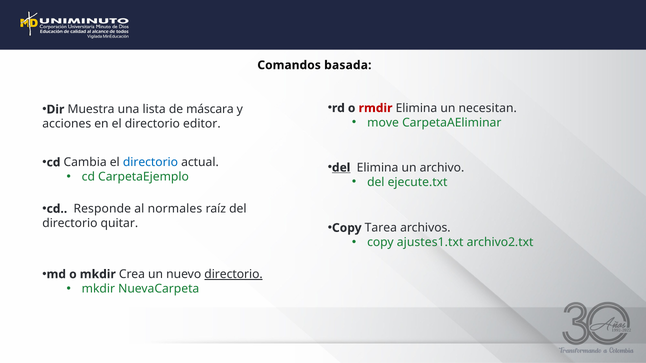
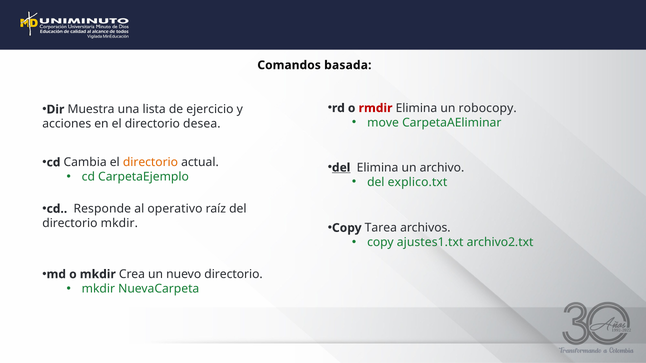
necesitan: necesitan -> robocopy
máscara: máscara -> ejercicio
editor: editor -> desea
directorio at (150, 163) colour: blue -> orange
ejecute.txt: ejecute.txt -> explico.txt
normales: normales -> operativo
directorio quitar: quitar -> mkdir
directorio at (234, 275) underline: present -> none
